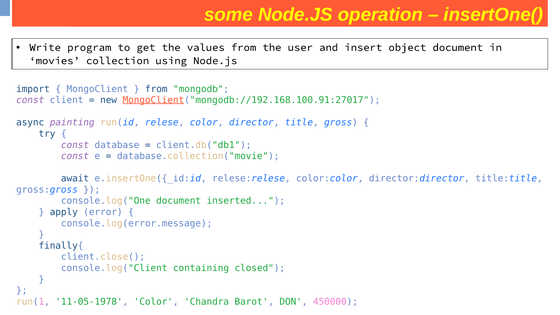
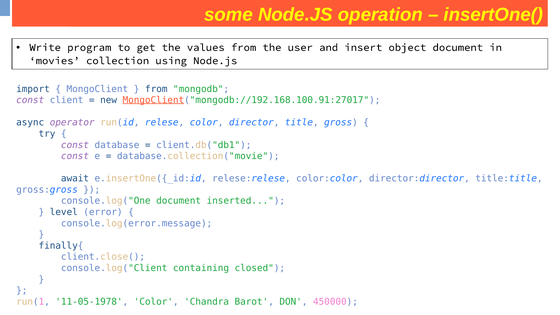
painting: painting -> operator
apply: apply -> level
